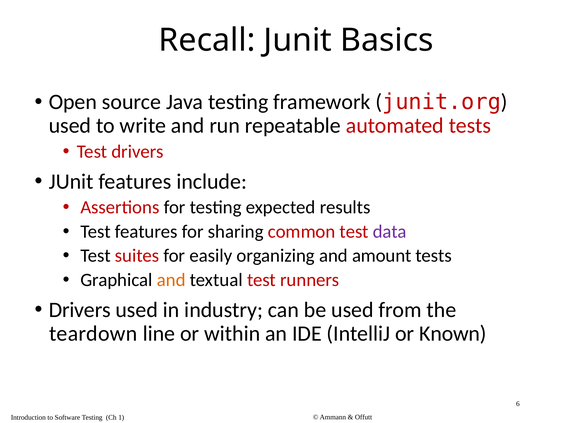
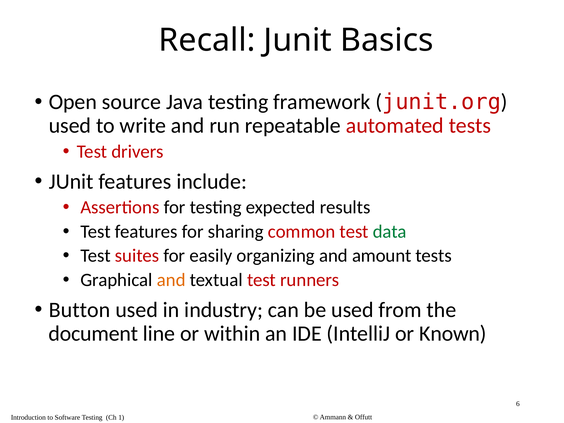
data colour: purple -> green
Drivers at (80, 310): Drivers -> Button
teardown: teardown -> document
